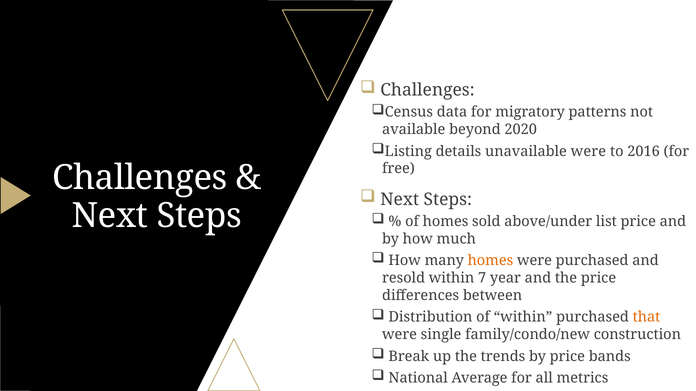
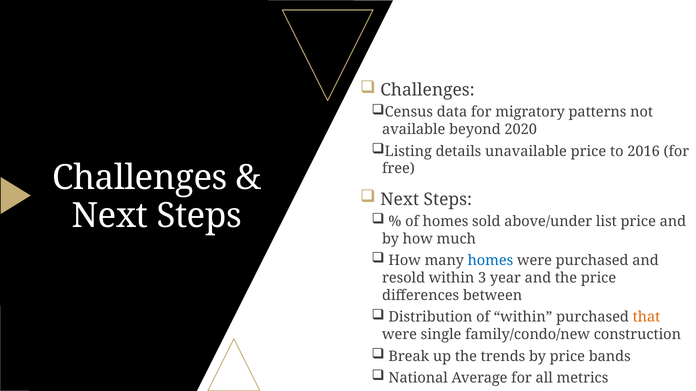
unavailable were: were -> price
homes at (490, 261) colour: orange -> blue
7: 7 -> 3
